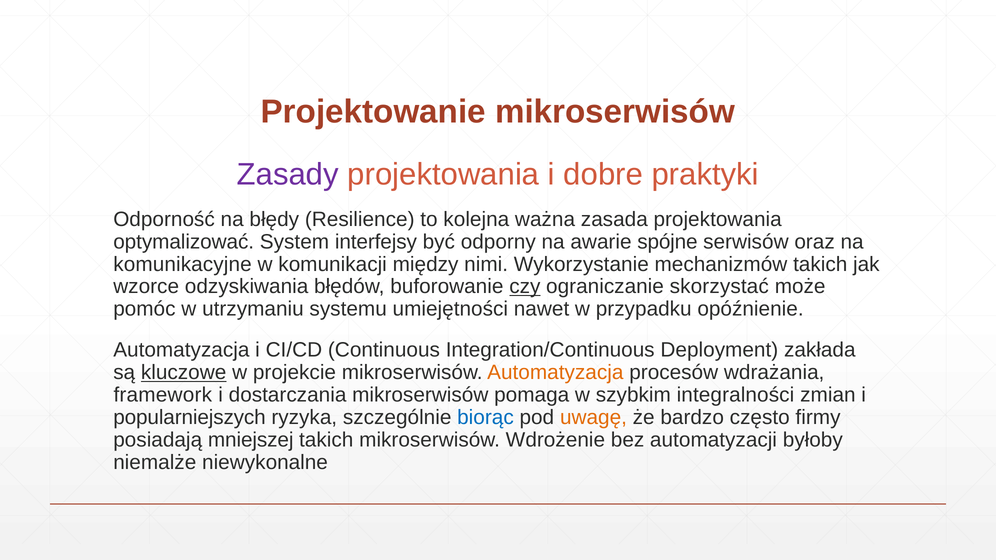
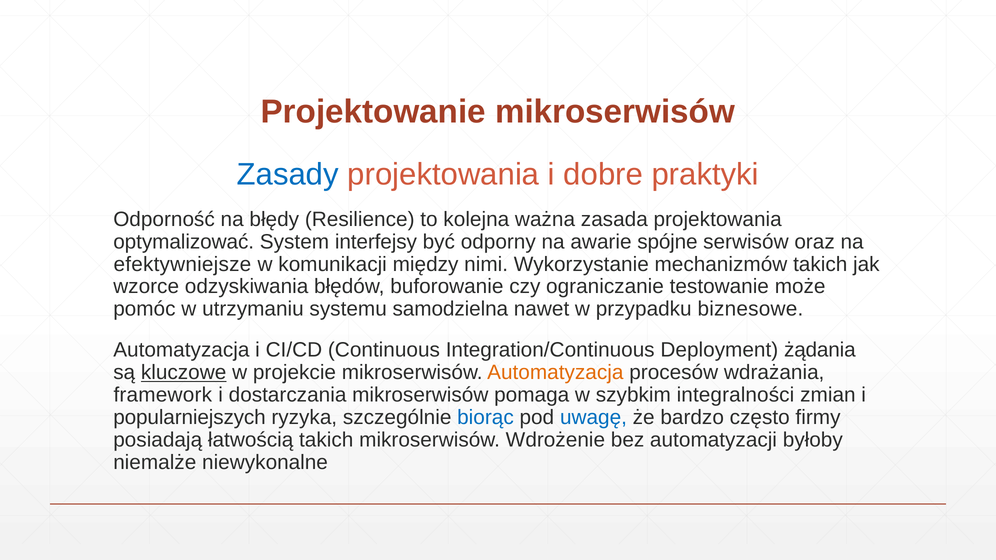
Zasady colour: purple -> blue
komunikacyjne: komunikacyjne -> efektywniejsze
czy underline: present -> none
skorzystać: skorzystać -> testowanie
umiejętności: umiejętności -> samodzielna
opóźnienie: opóźnienie -> biznesowe
zakłada: zakłada -> żądania
uwagę colour: orange -> blue
mniejszej: mniejszej -> łatwością
